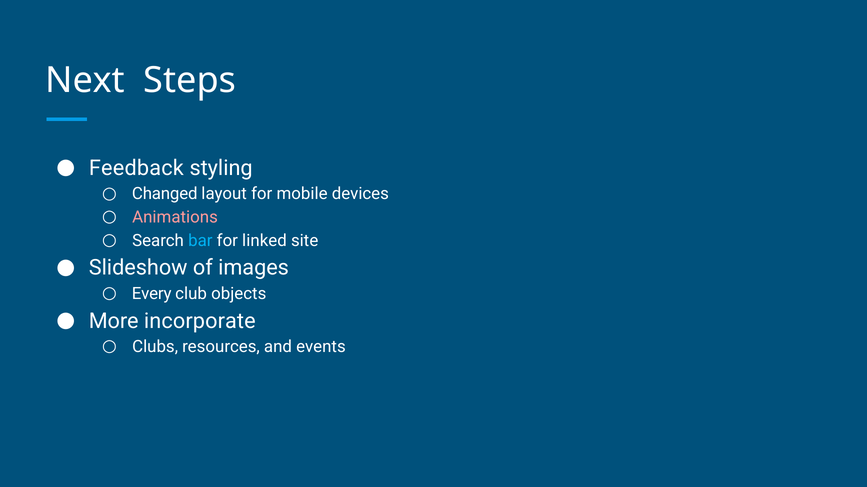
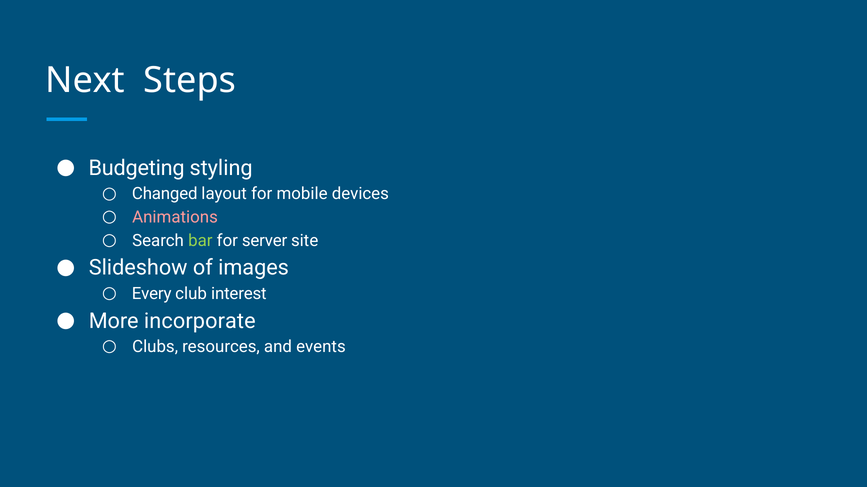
Feedback: Feedback -> Budgeting
bar colour: light blue -> light green
linked: linked -> server
objects: objects -> interest
